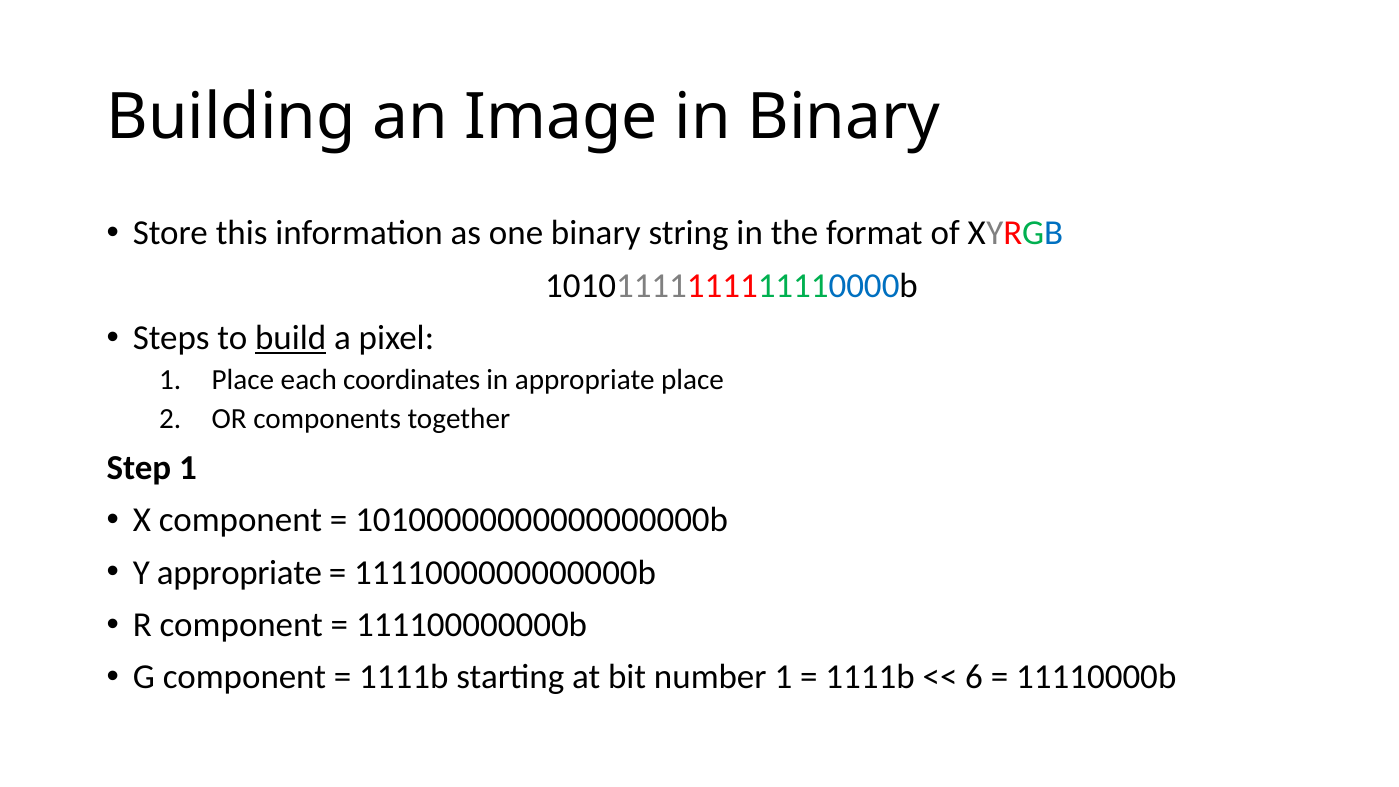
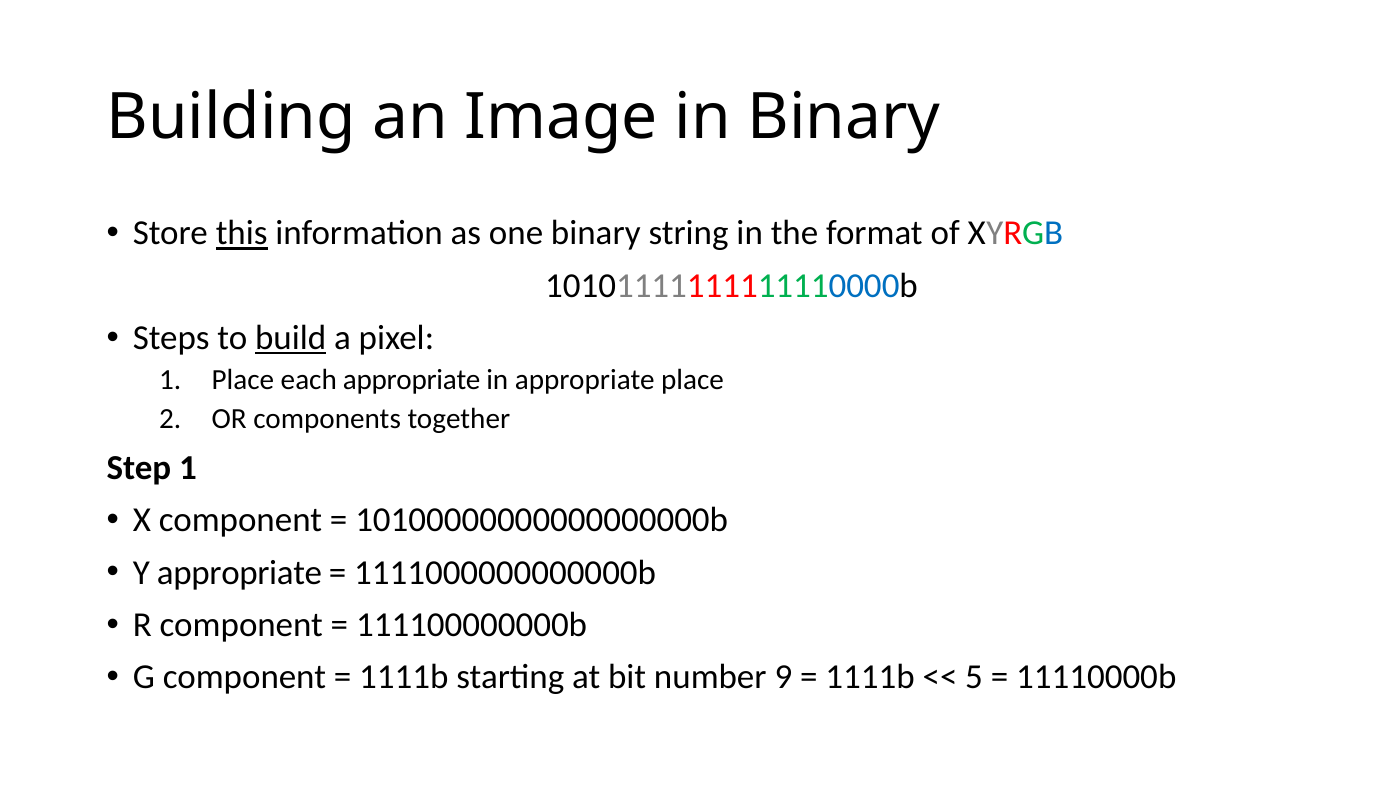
this underline: none -> present
each coordinates: coordinates -> appropriate
number 1: 1 -> 9
6: 6 -> 5
